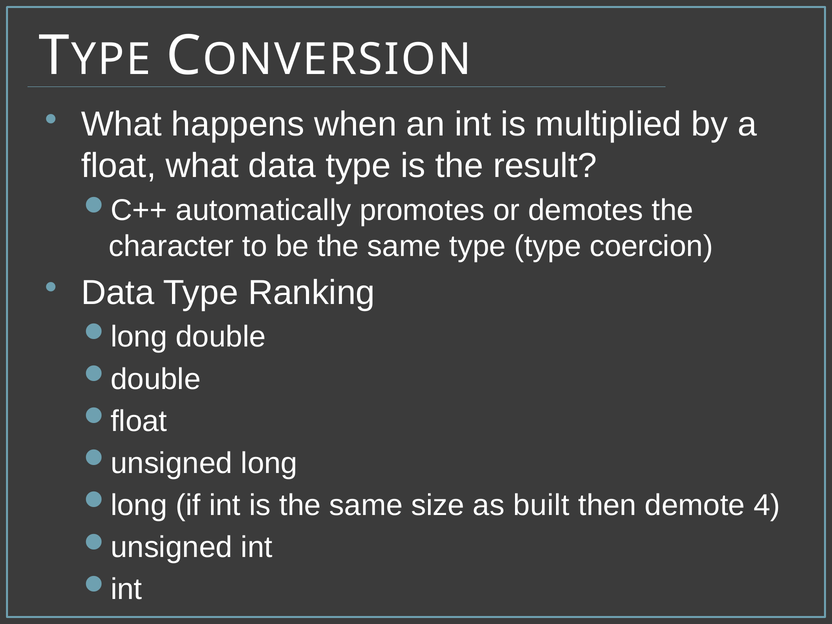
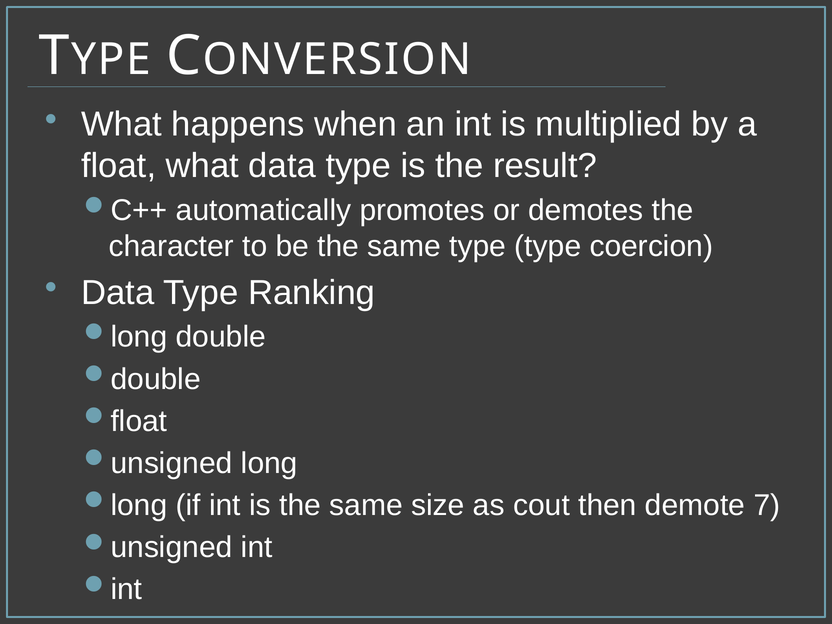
built: built -> cout
4: 4 -> 7
